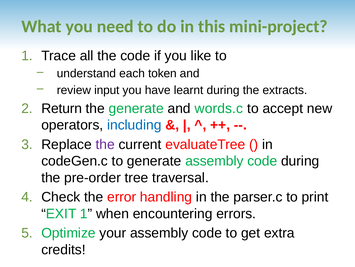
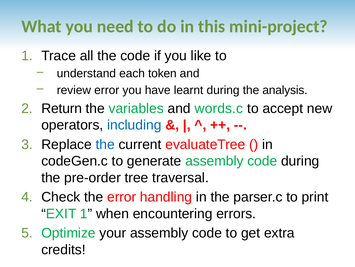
review input: input -> error
extracts: extracts -> analysis
the generate: generate -> variables
the at (105, 144) colour: purple -> blue
